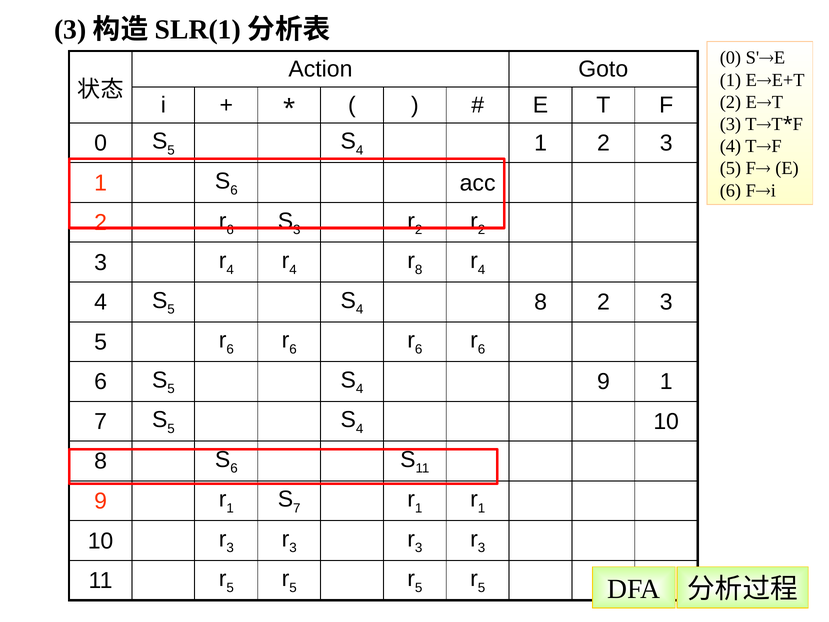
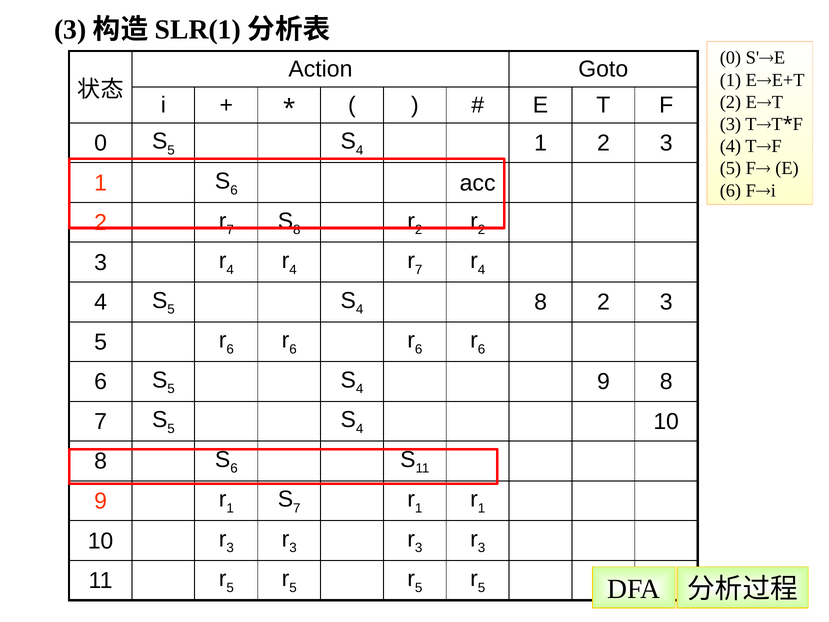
6 at (230, 230): 6 -> 7
3 at (297, 230): 3 -> 8
8 at (419, 270): 8 -> 7
9 1: 1 -> 8
